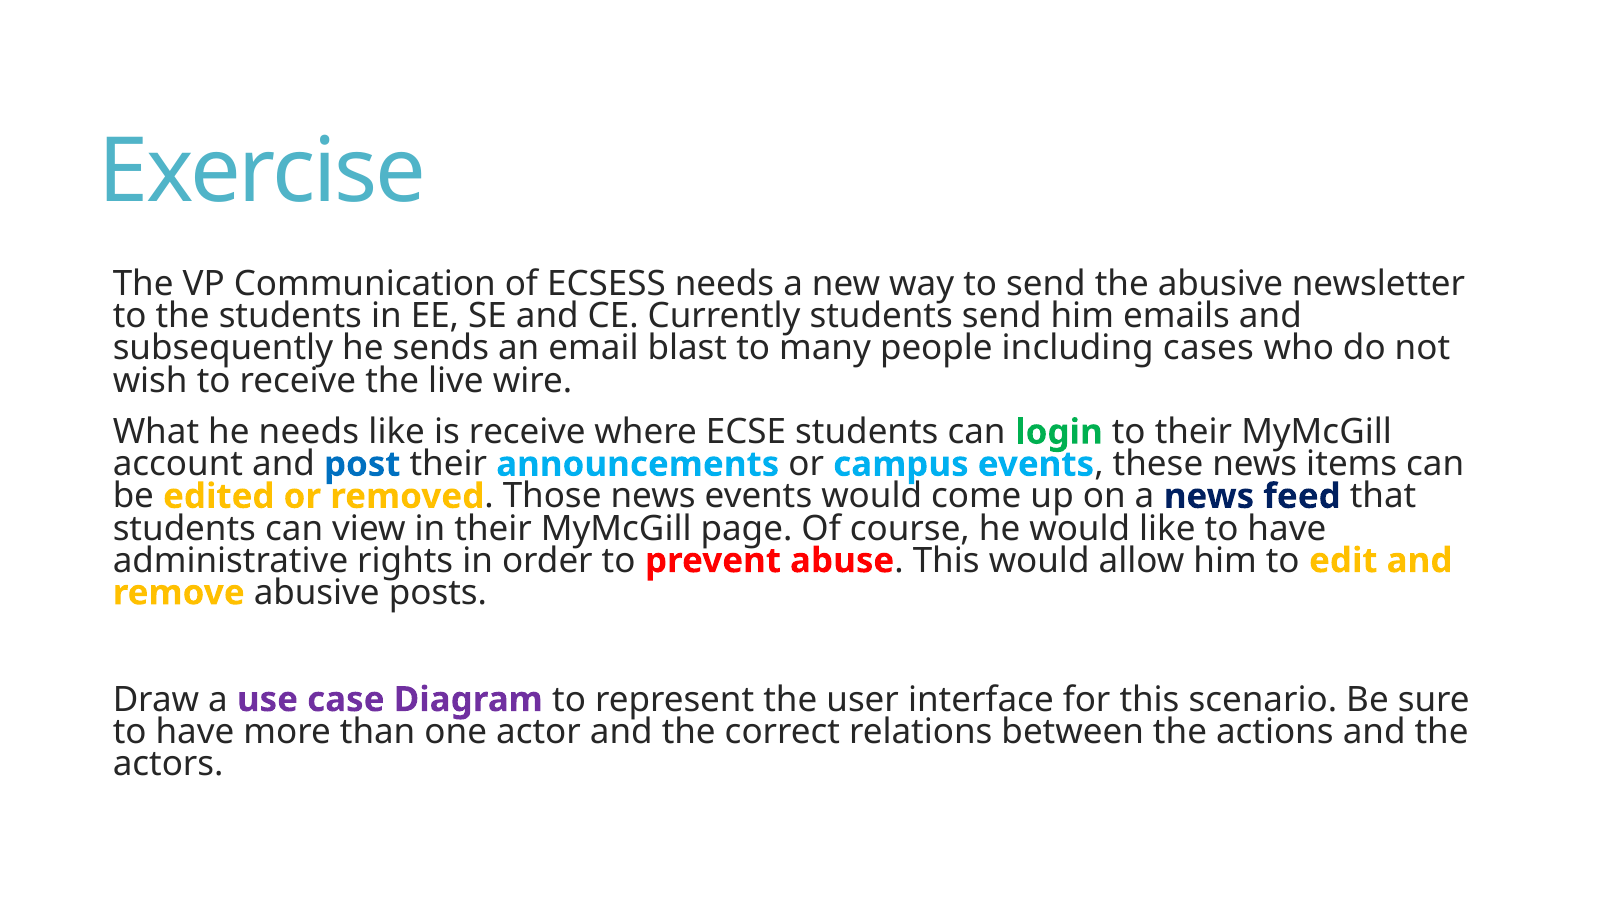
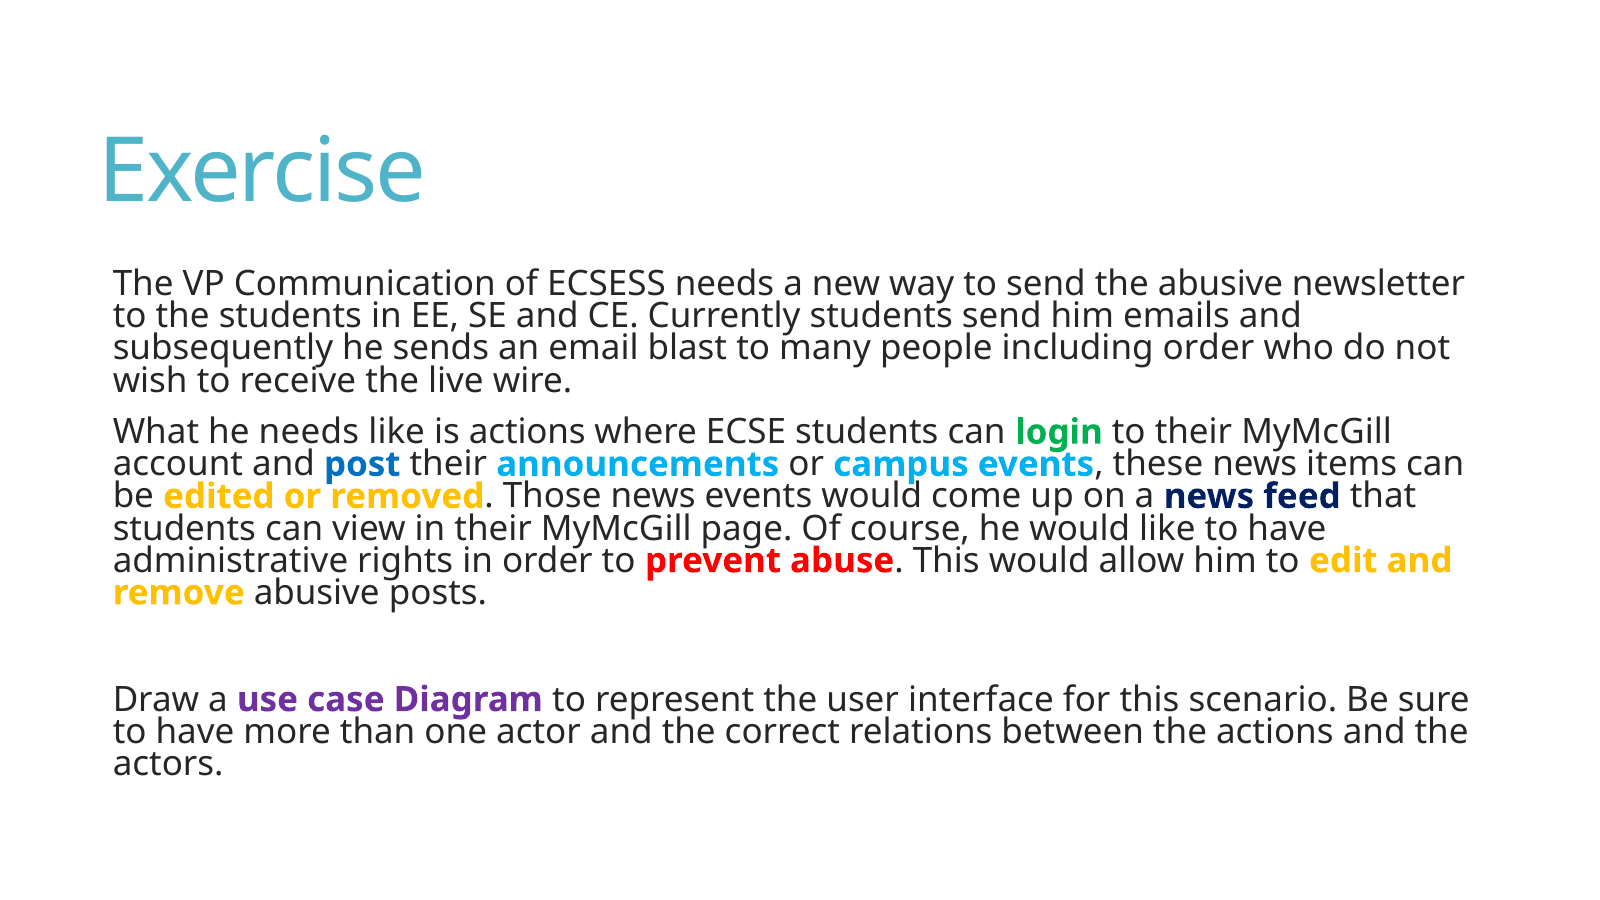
including cases: cases -> order
is receive: receive -> actions
